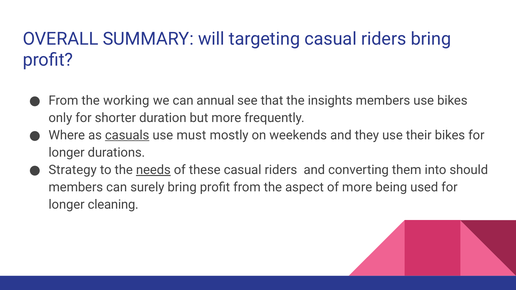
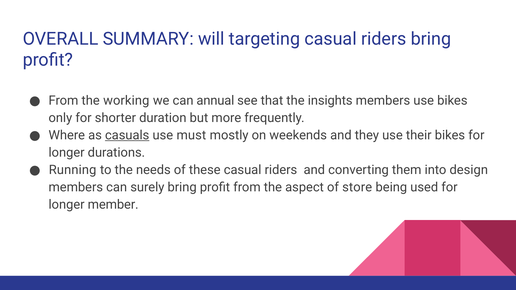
Strategy: Strategy -> Running
needs underline: present -> none
should: should -> design
of more: more -> store
cleaning: cleaning -> member
